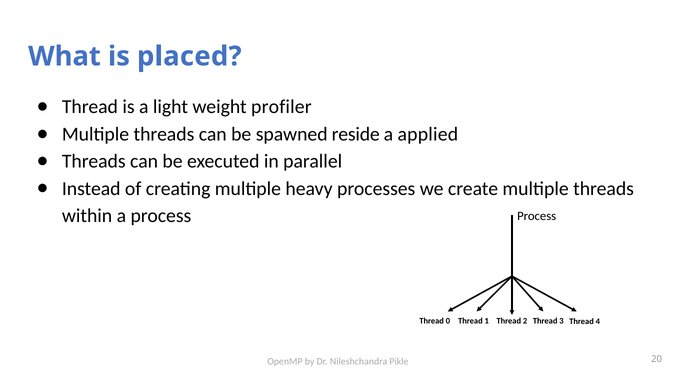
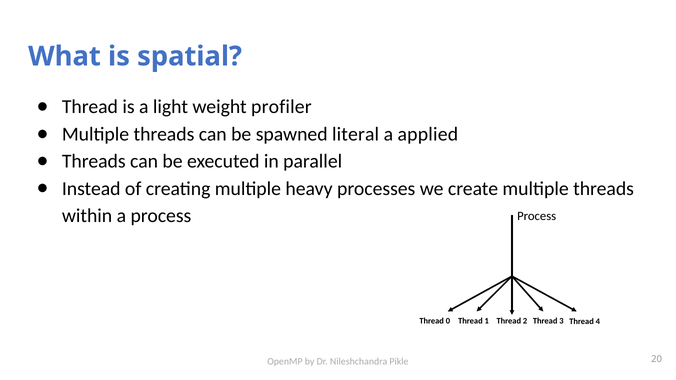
placed: placed -> spatial
reside: reside -> literal
